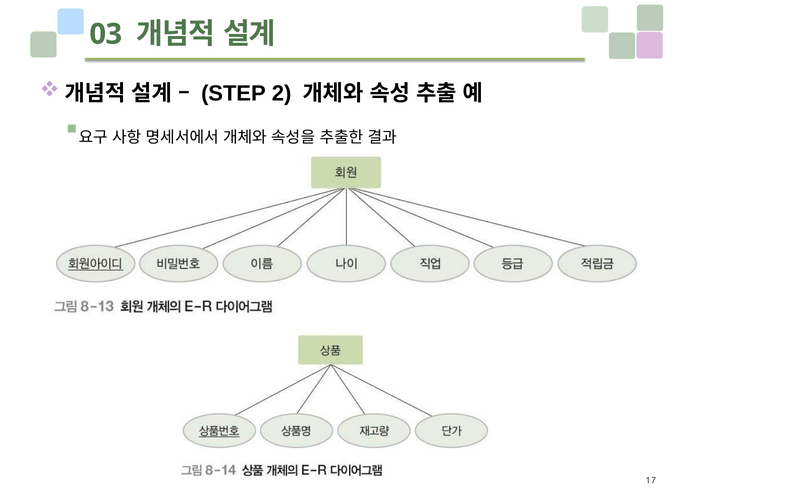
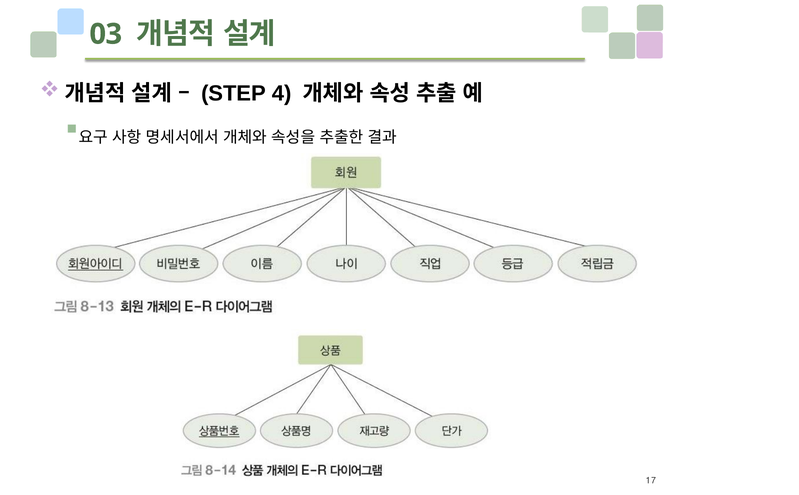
2: 2 -> 4
